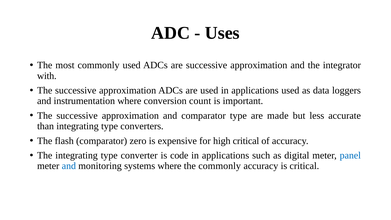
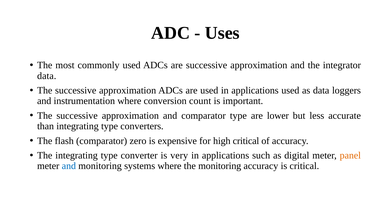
with at (47, 76): with -> data
made: made -> lower
code: code -> very
panel colour: blue -> orange
the commonly: commonly -> monitoring
